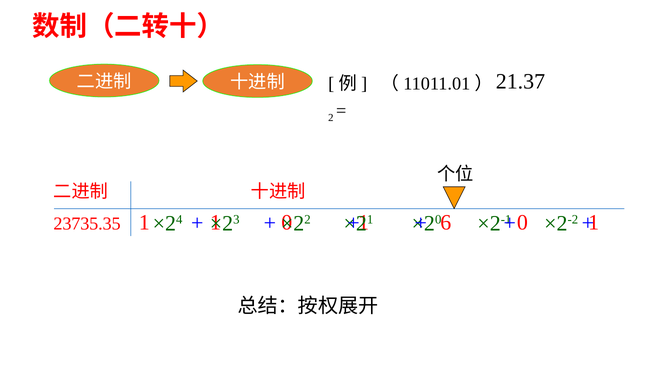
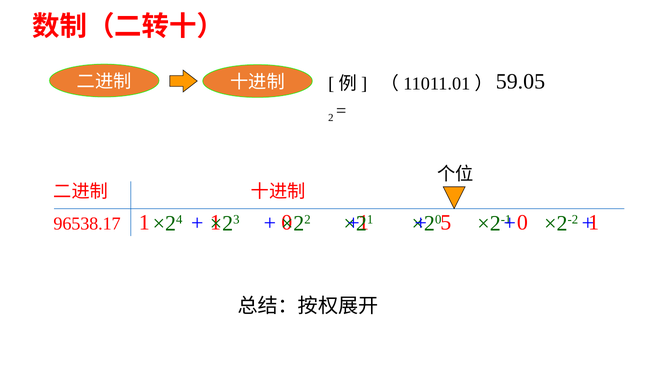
21.37: 21.37 -> 59.05
23735.35: 23735.35 -> 96538.17
6: 6 -> 5
